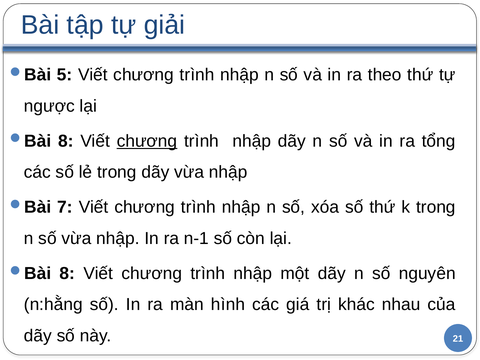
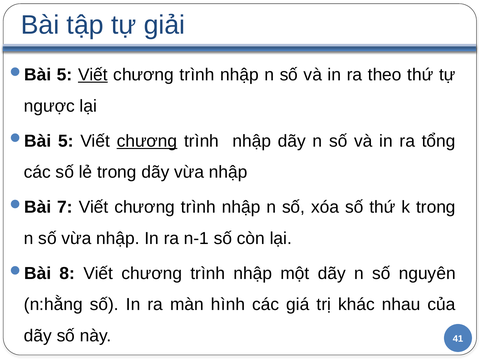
Viết at (93, 75) underline: none -> present
8 at (66, 141): 8 -> 5
21: 21 -> 41
